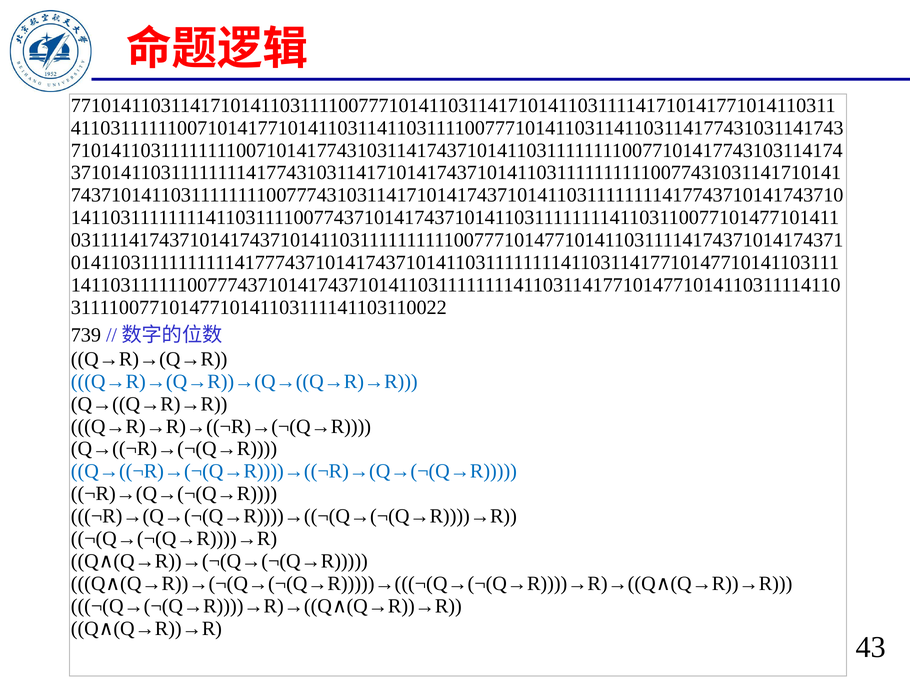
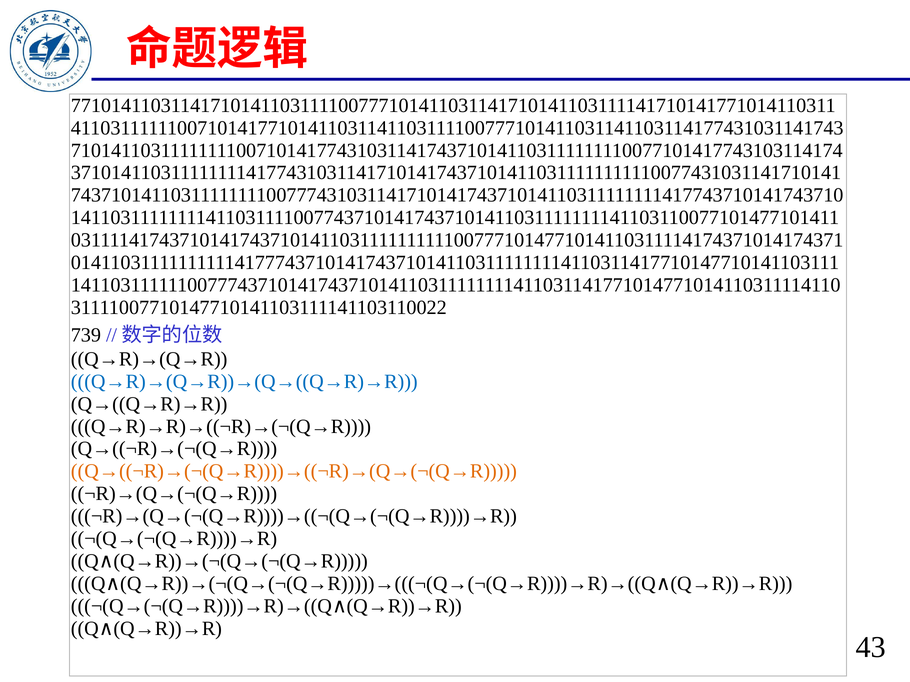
Q→((¬R)→(¬(Q→R))))→((¬R)→(Q→(¬(Q→R colour: blue -> orange
